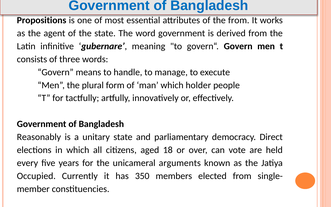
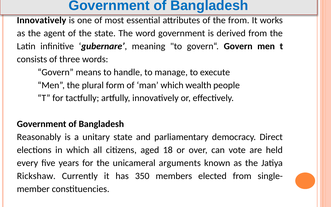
Propositions at (42, 20): Propositions -> Innovatively
holder: holder -> wealth
Occupied: Occupied -> Rickshaw
